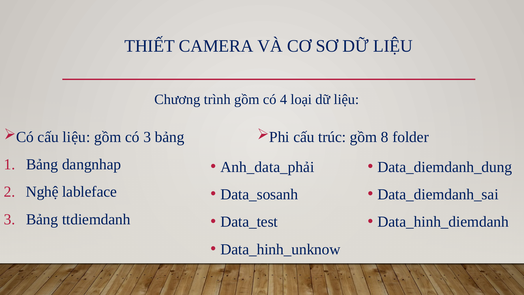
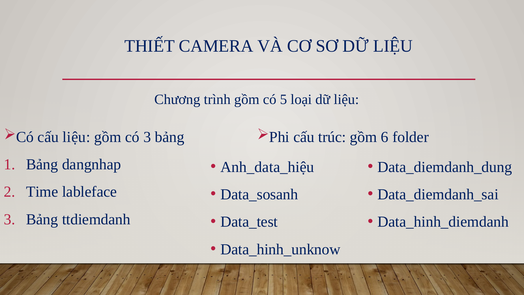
4: 4 -> 5
8: 8 -> 6
Anh_data_phải: Anh_data_phải -> Anh_data_hiệu
Nghệ: Nghệ -> Time
